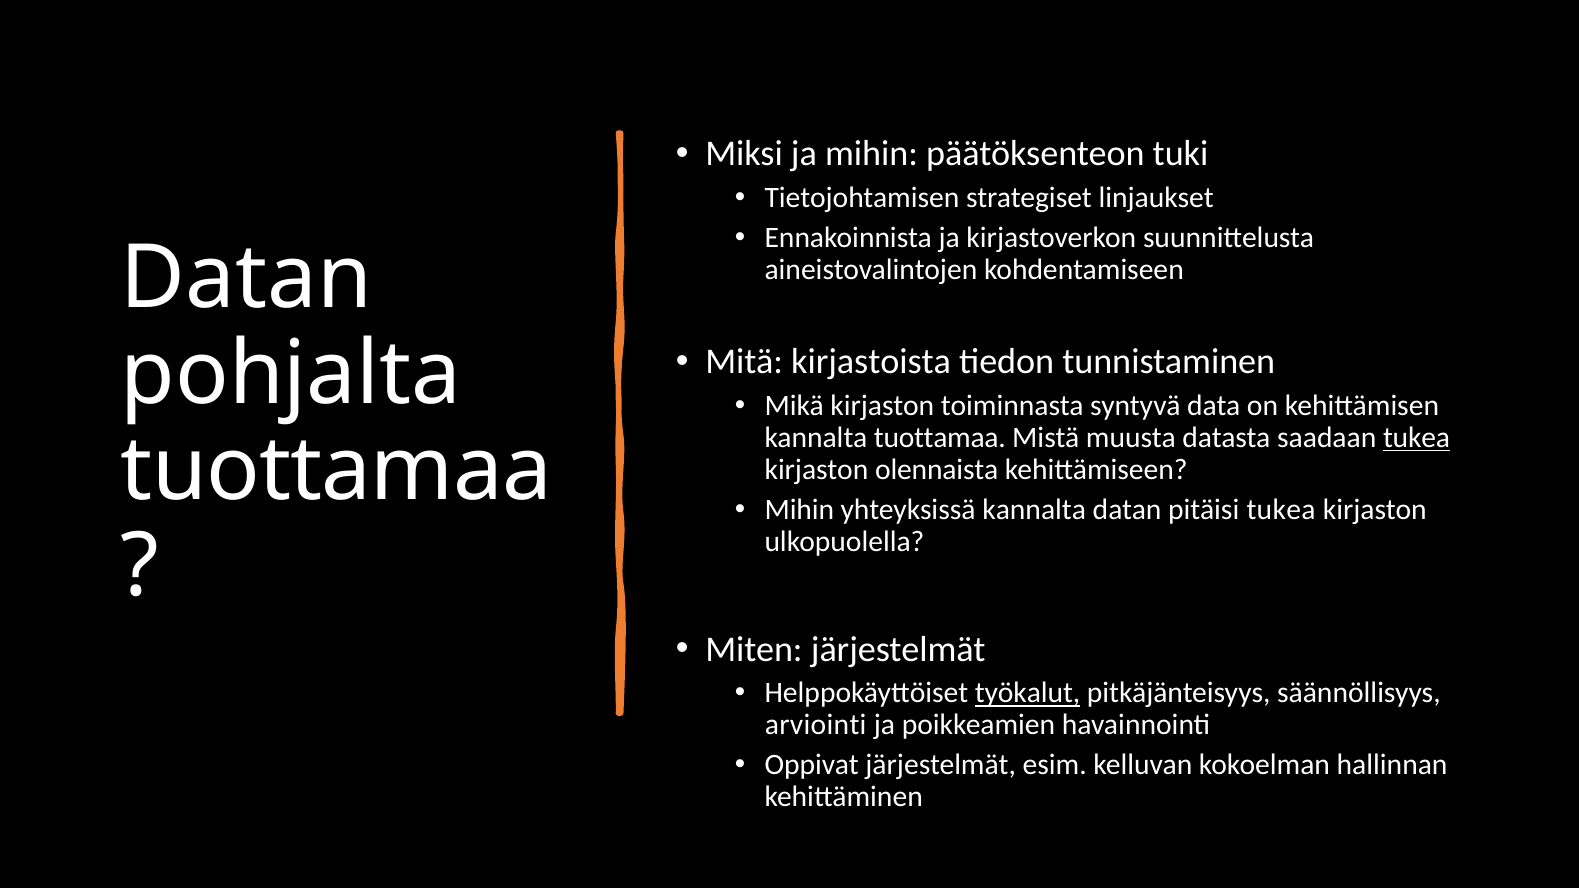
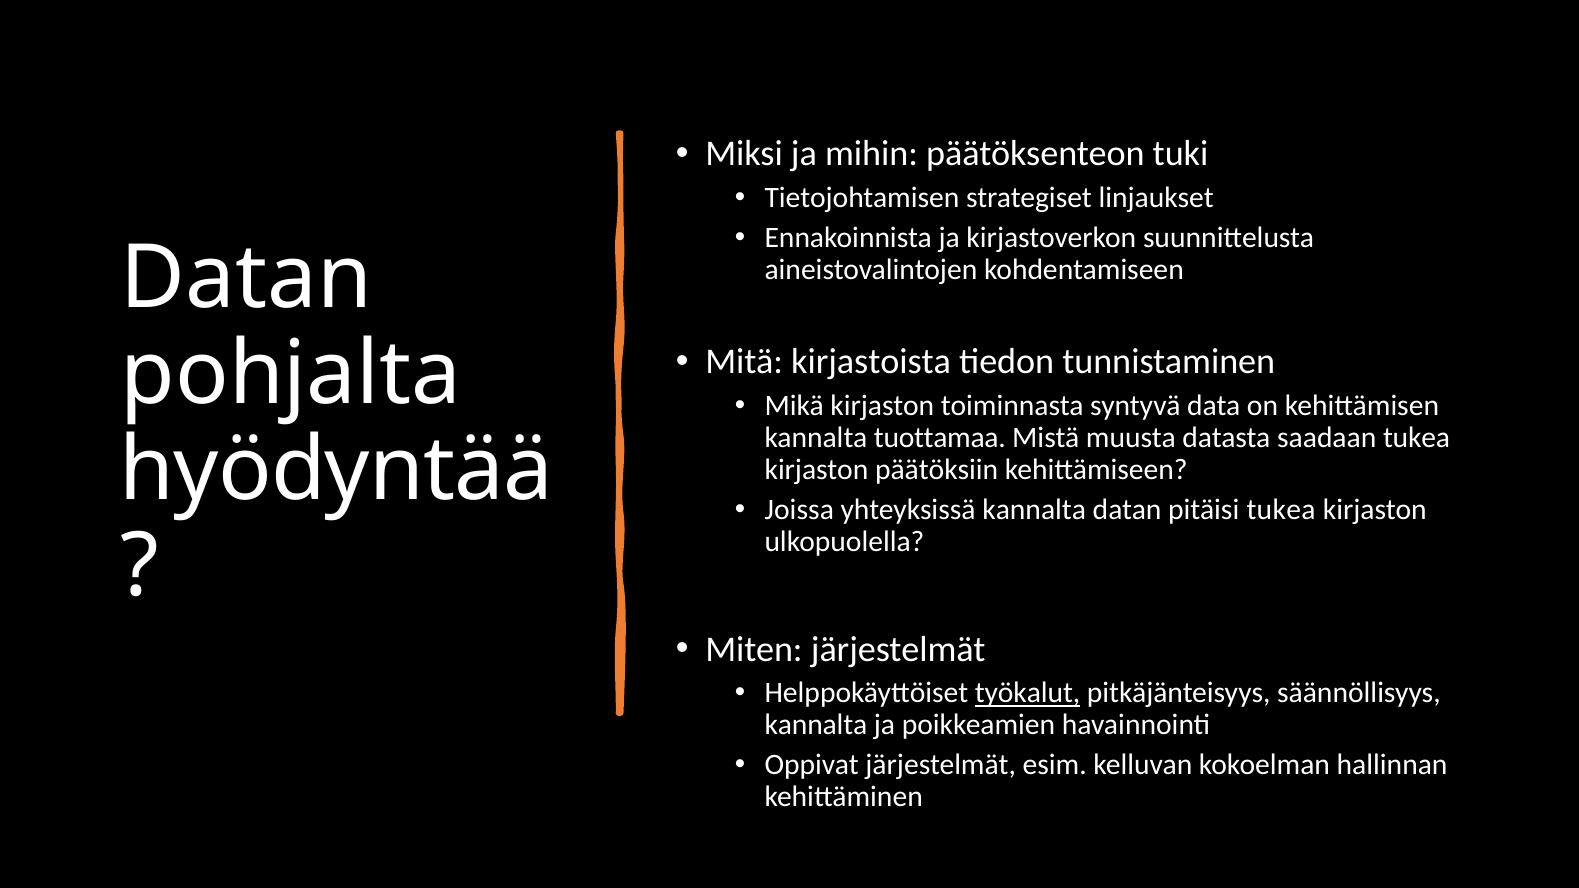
tukea at (1417, 438) underline: present -> none
tuottamaa at (336, 470): tuottamaa -> hyödyntää
olennaista: olennaista -> päätöksiin
Mihin at (799, 510): Mihin -> Joissa
arviointi at (816, 725): arviointi -> kannalta
